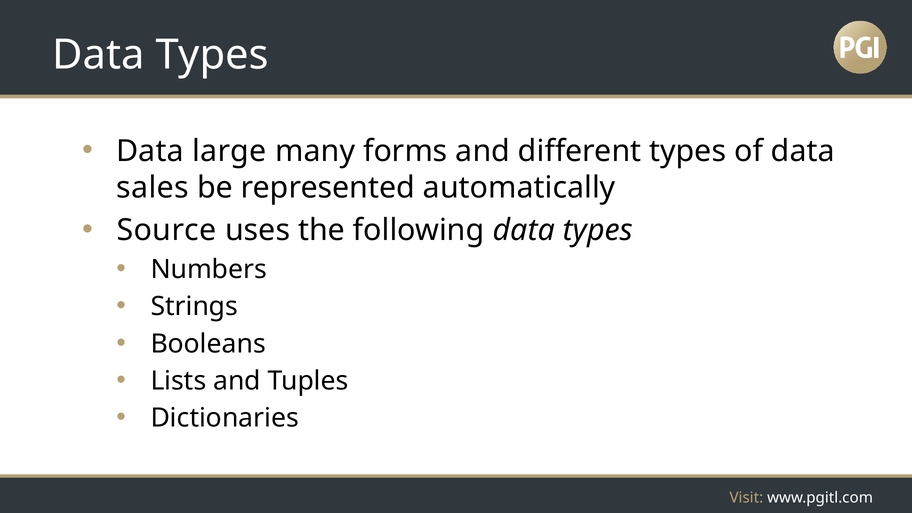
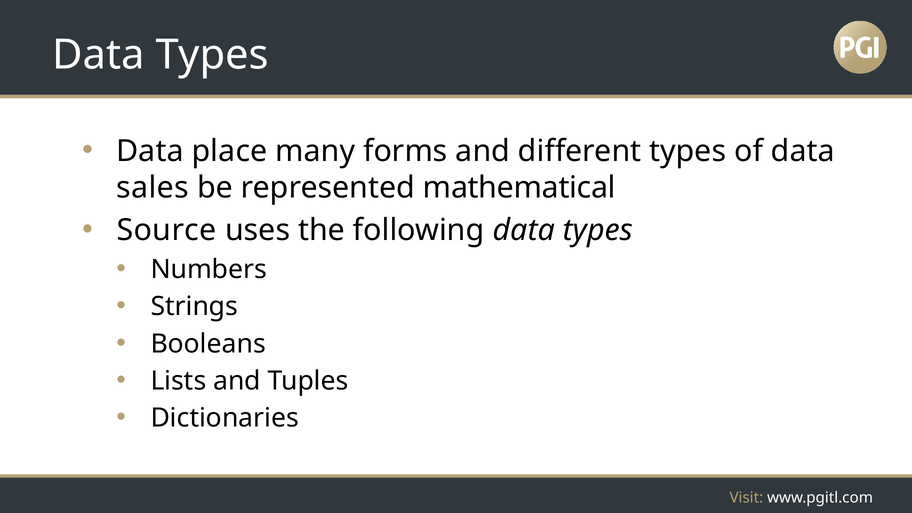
large: large -> place
automatically: automatically -> mathematical
